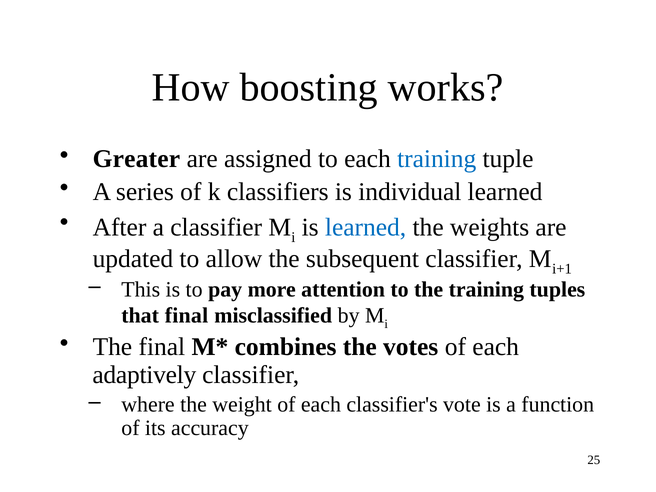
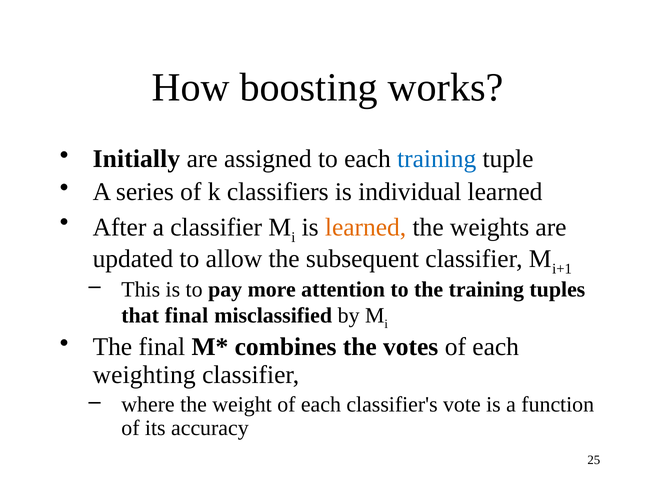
Greater: Greater -> Initially
learned at (366, 227) colour: blue -> orange
adaptively: adaptively -> weighting
